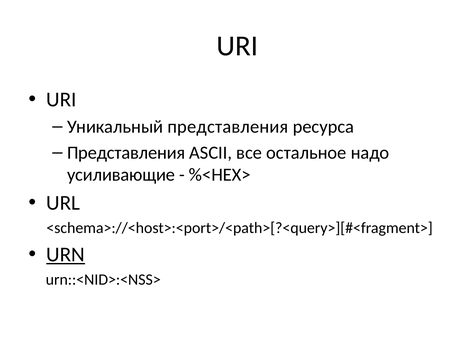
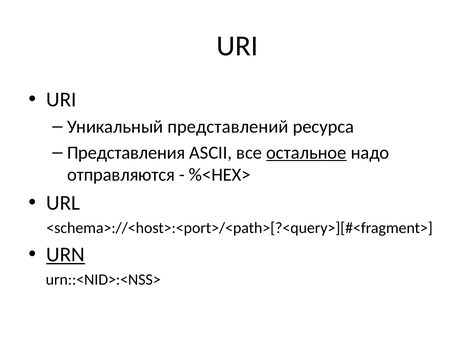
Уникальный представления: представления -> представлений
остальное underline: none -> present
усиливающие: усиливающие -> отправляются
